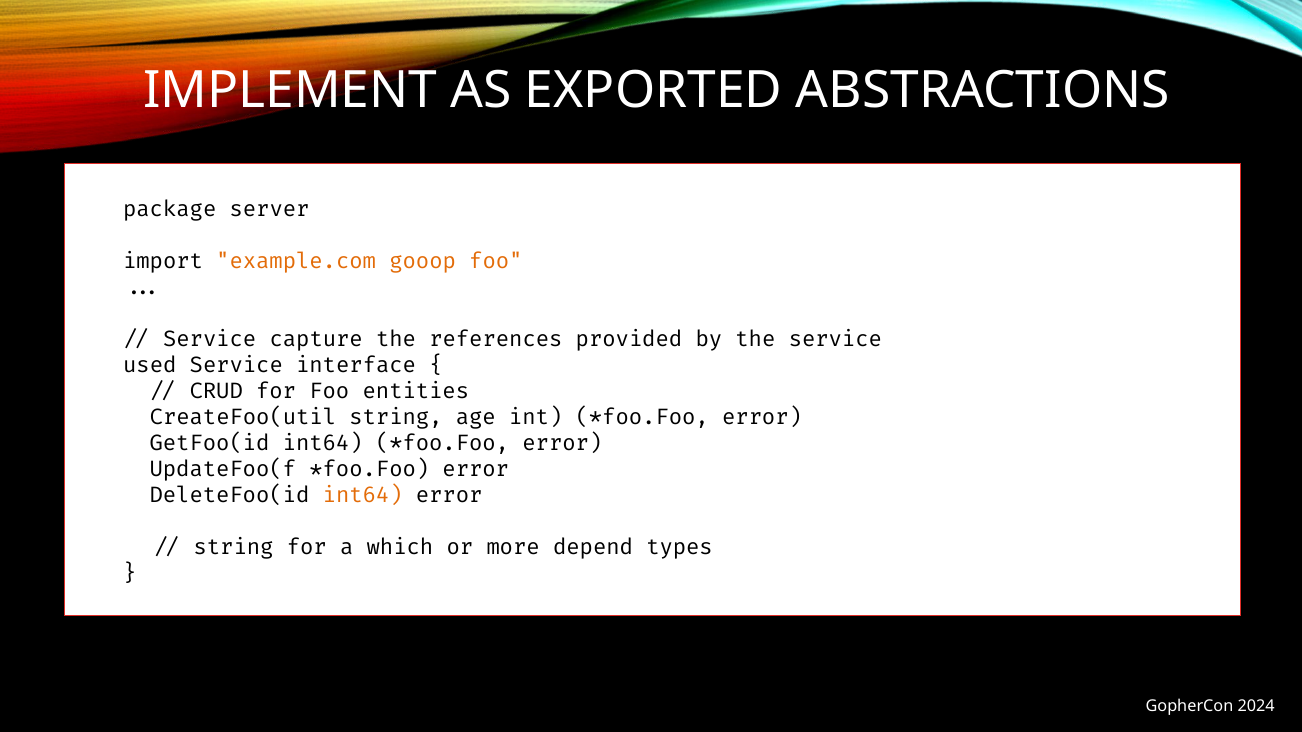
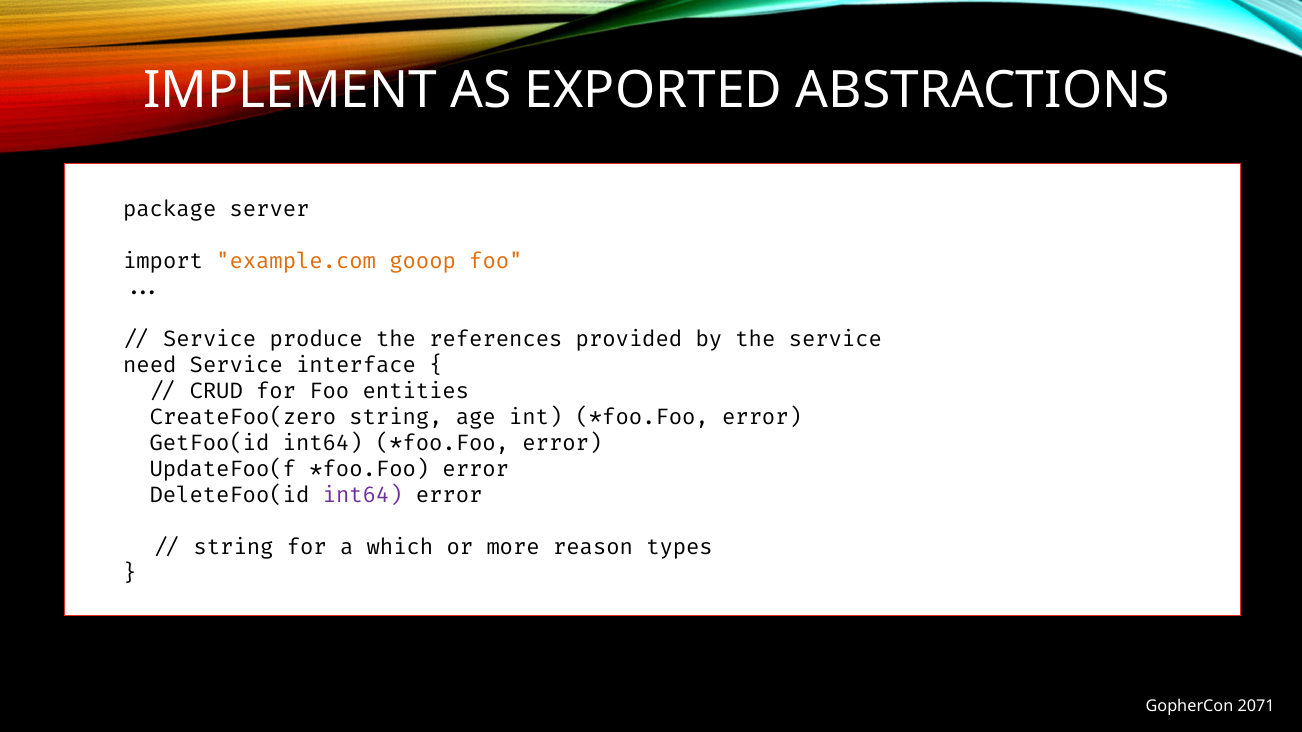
capture: capture -> produce
used: used -> need
CreateFoo(util: CreateFoo(util -> CreateFoo(zero
int64 at (363, 495) colour: orange -> purple
depend: depend -> reason
2024: 2024 -> 2071
